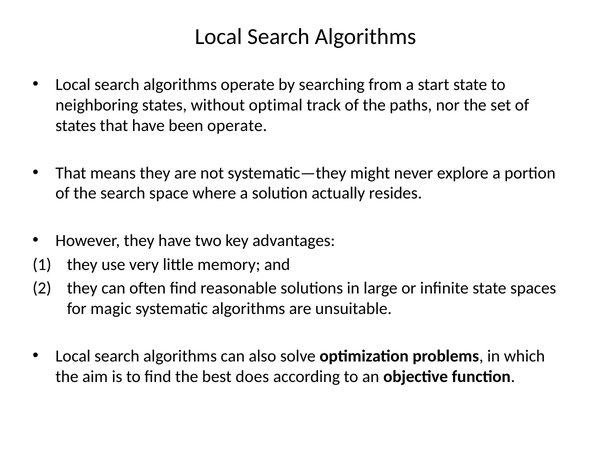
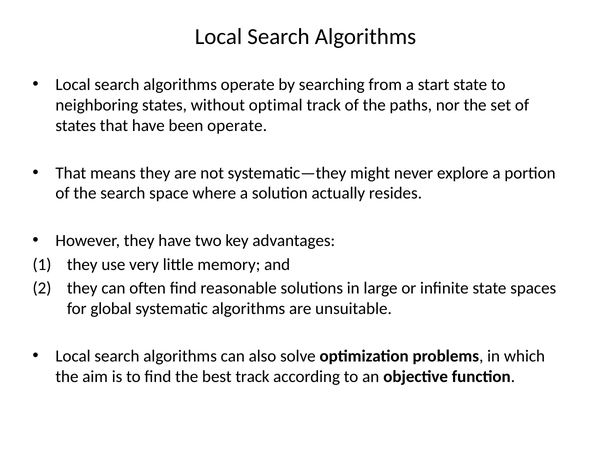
magic: magic -> global
best does: does -> track
